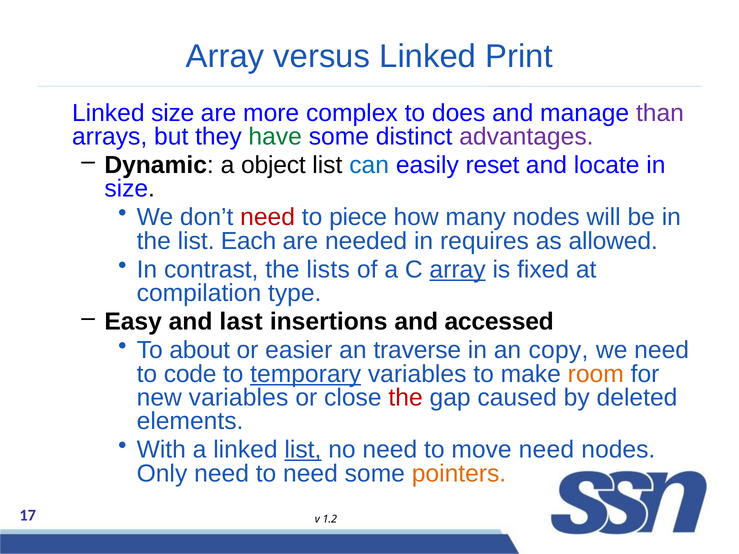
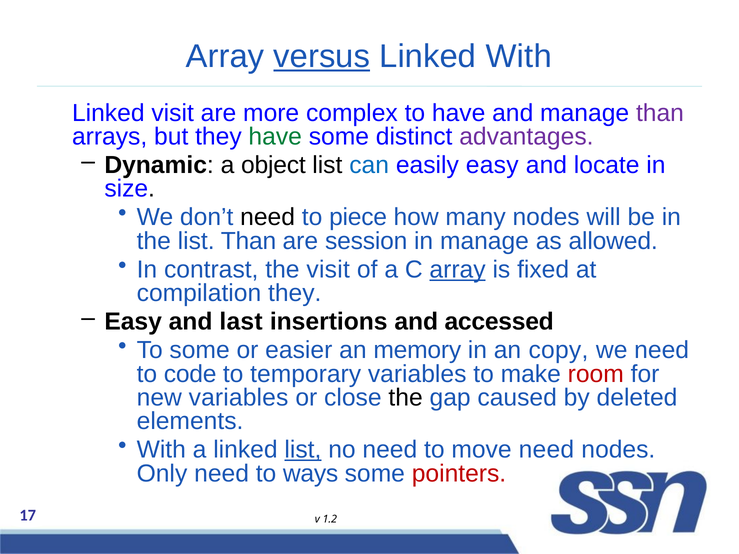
versus underline: none -> present
Linked Print: Print -> With
Linked size: size -> visit
to does: does -> have
easily reset: reset -> easy
need at (268, 217) colour: red -> black
list Each: Each -> Than
needed: needed -> session
in requires: requires -> manage
the lists: lists -> visit
compilation type: type -> they
To about: about -> some
traverse: traverse -> memory
temporary underline: present -> none
room colour: orange -> red
the at (406, 398) colour: red -> black
to need: need -> ways
pointers colour: orange -> red
